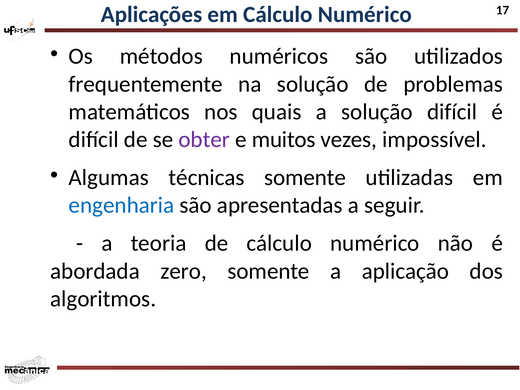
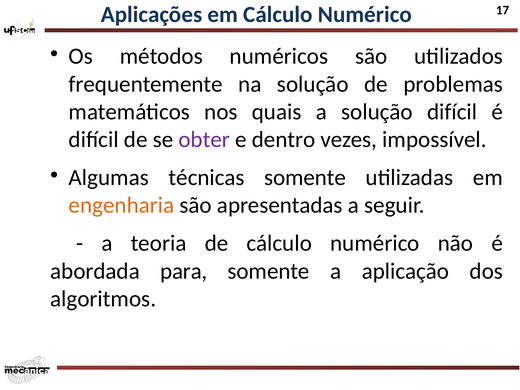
muitos: muitos -> dentro
engenharia colour: blue -> orange
zero: zero -> para
